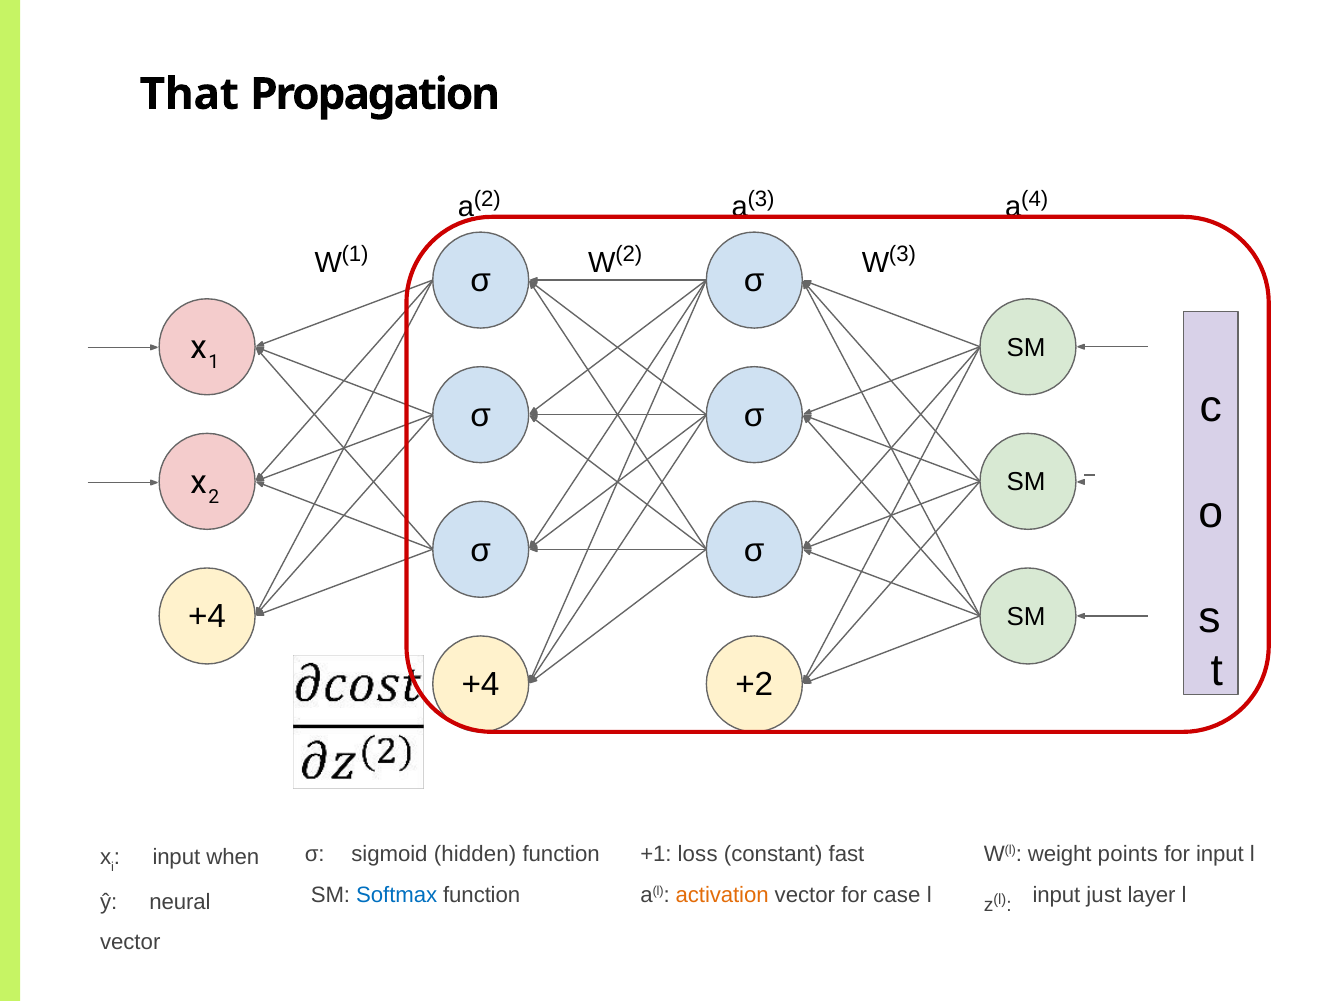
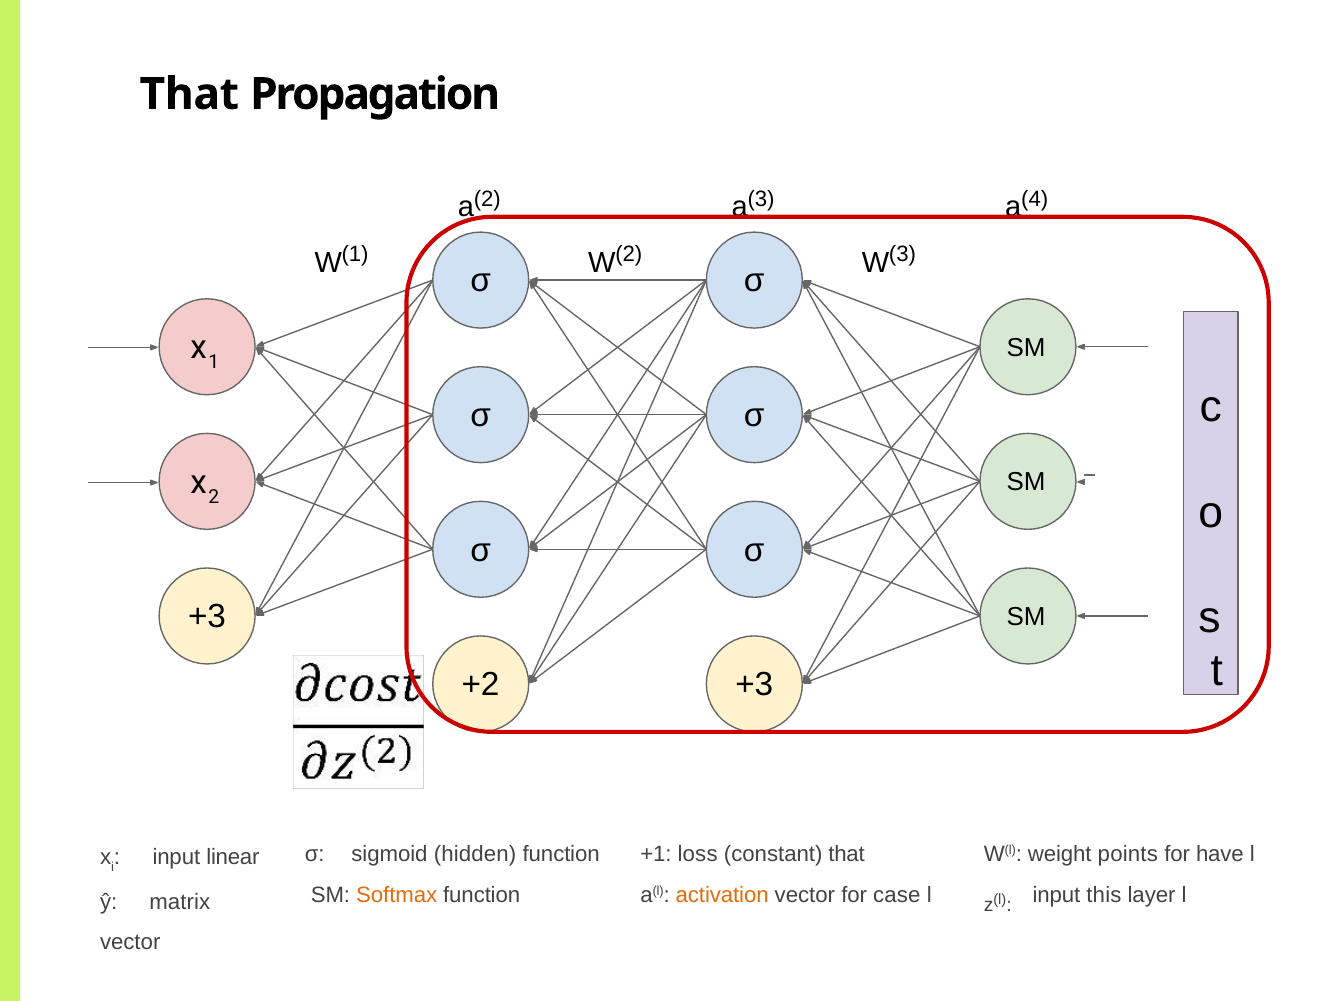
+4 at (207, 616): +4 -> +3
+4 at (481, 684): +4 -> +2
+2 at (754, 684): +2 -> +3
constant fast: fast -> that
for input: input -> have
when: when -> linear
Softmax colour: blue -> orange
neural: neural -> matrix
just: just -> this
